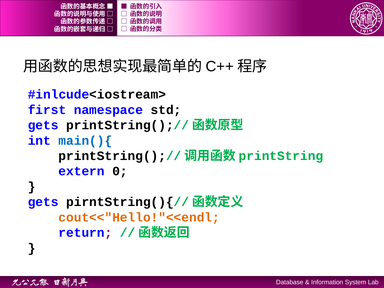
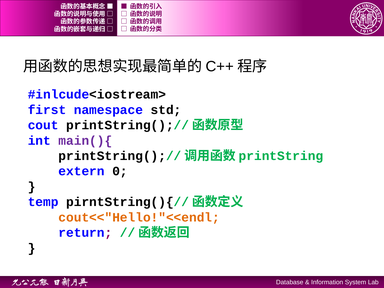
gets at (43, 125): gets -> cout
main(){ colour: blue -> purple
gets at (43, 202): gets -> temp
